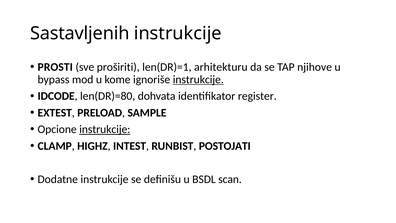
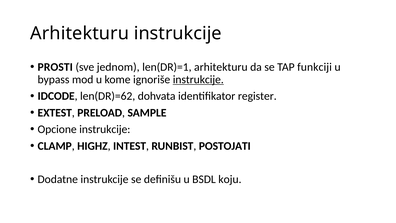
Sastavljenih at (80, 33): Sastavljenih -> Arhitekturu
proširiti: proširiti -> jednom
njihove: njihove -> funkciji
len(DR)=80: len(DR)=80 -> len(DR)=62
instrukcije at (105, 129) underline: present -> none
scan: scan -> koju
